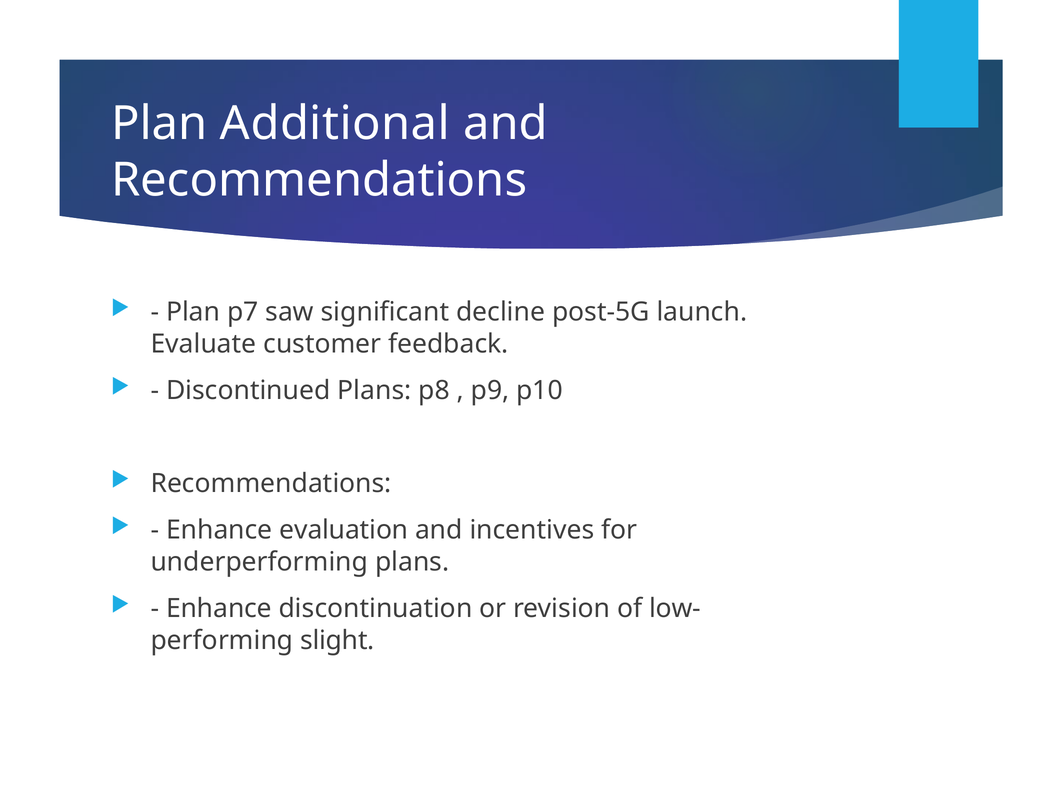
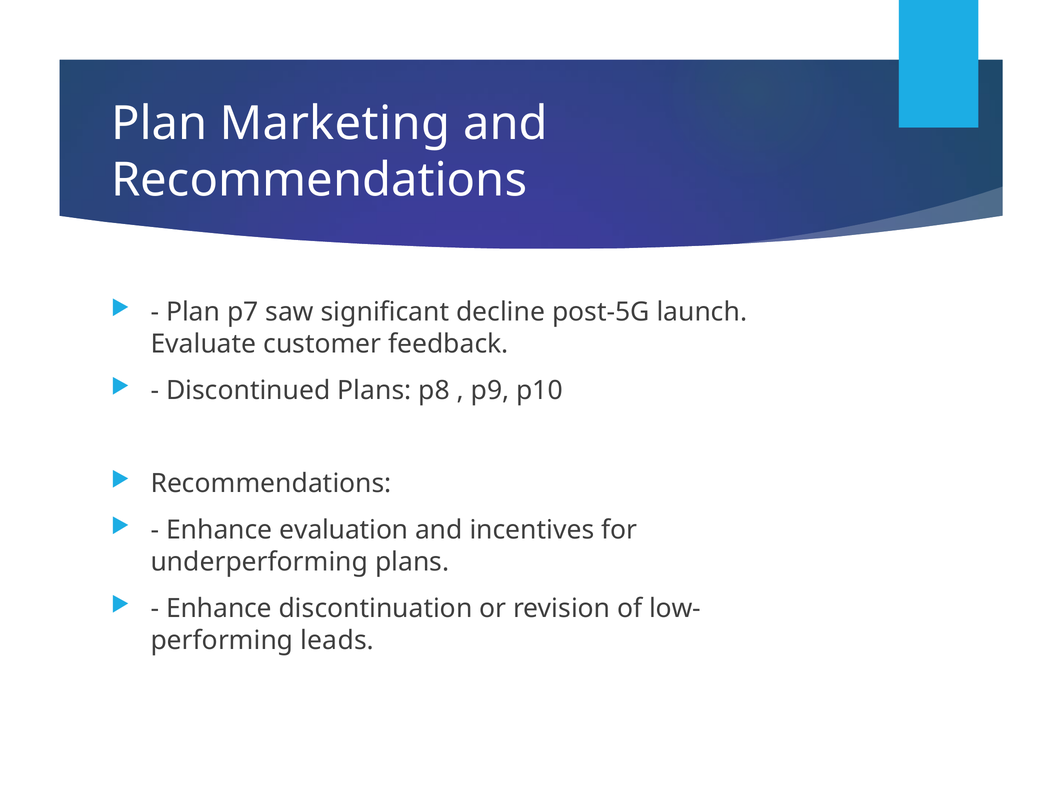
Additional: Additional -> Marketing
slight: slight -> leads
